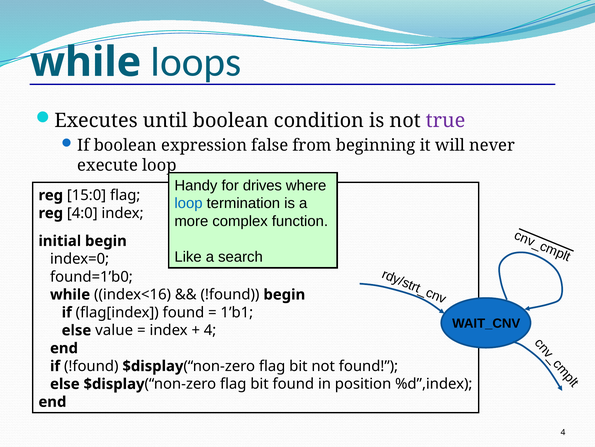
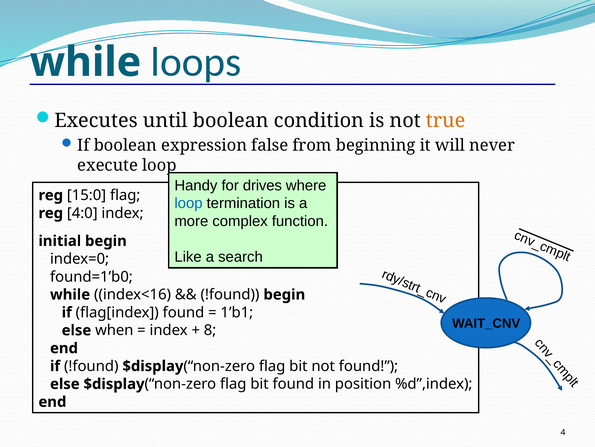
true colour: purple -> orange
value: value -> when
4 at (210, 330): 4 -> 8
